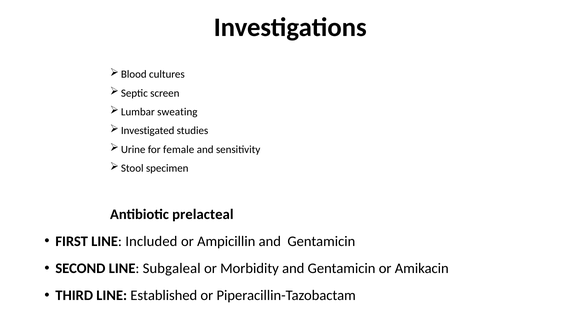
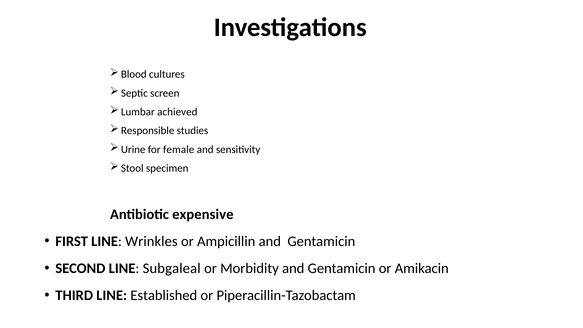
sweating: sweating -> achieved
Investigated: Investigated -> Responsible
prelacteal: prelacteal -> expensive
Included: Included -> Wrinkles
